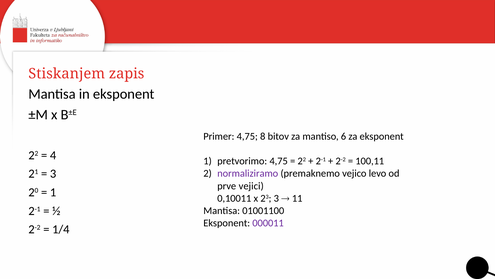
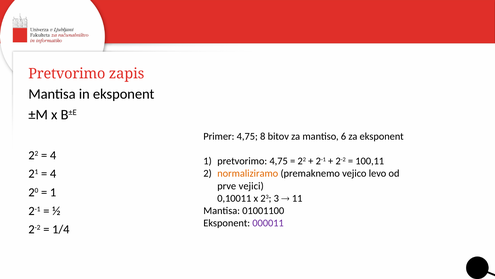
Stiskanjem at (67, 74): Stiskanjem -> Pretvorimo
3 at (53, 174): 3 -> 4
normaliziramo colour: purple -> orange
